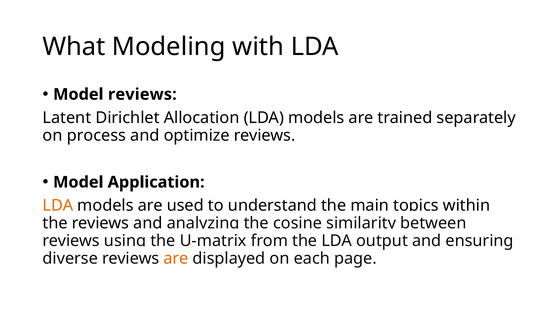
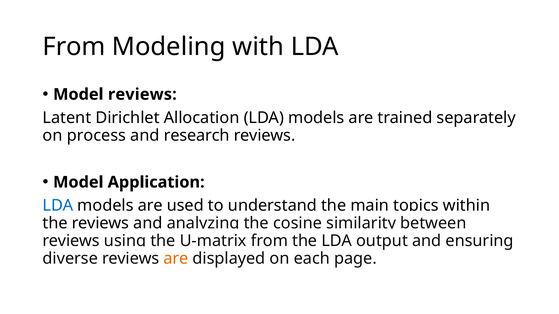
What at (74, 47): What -> From
optimize: optimize -> research
LDA at (58, 206) colour: orange -> blue
